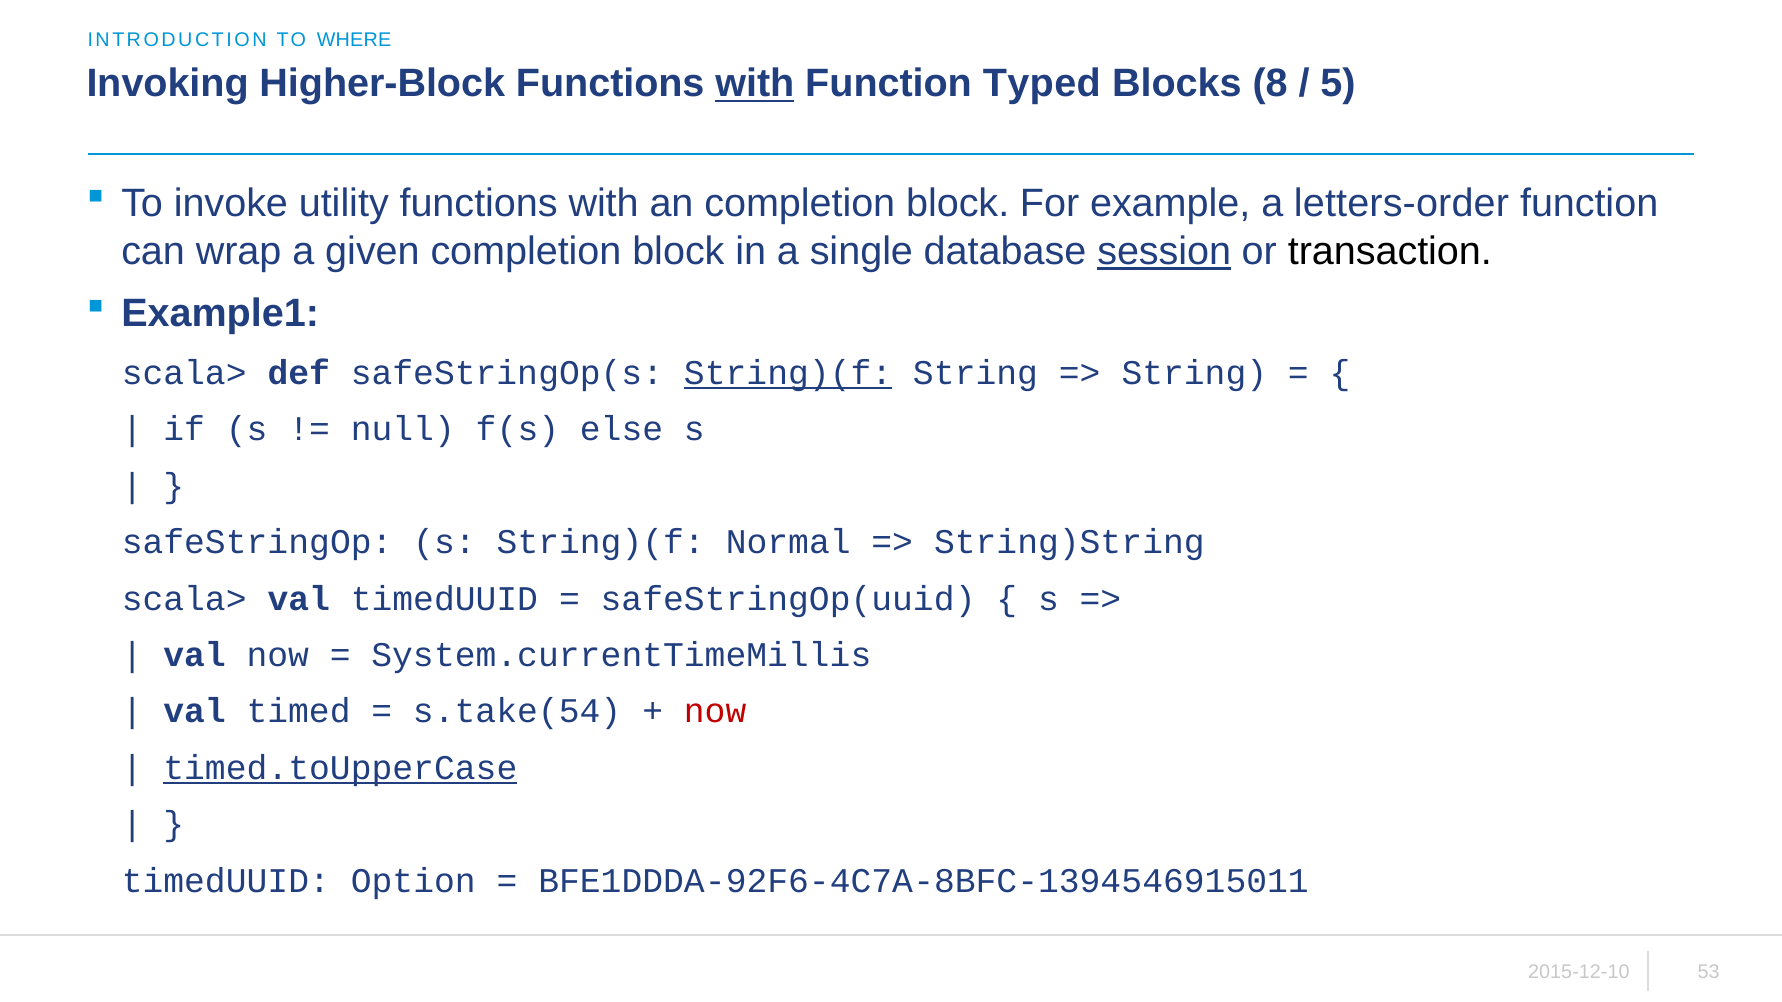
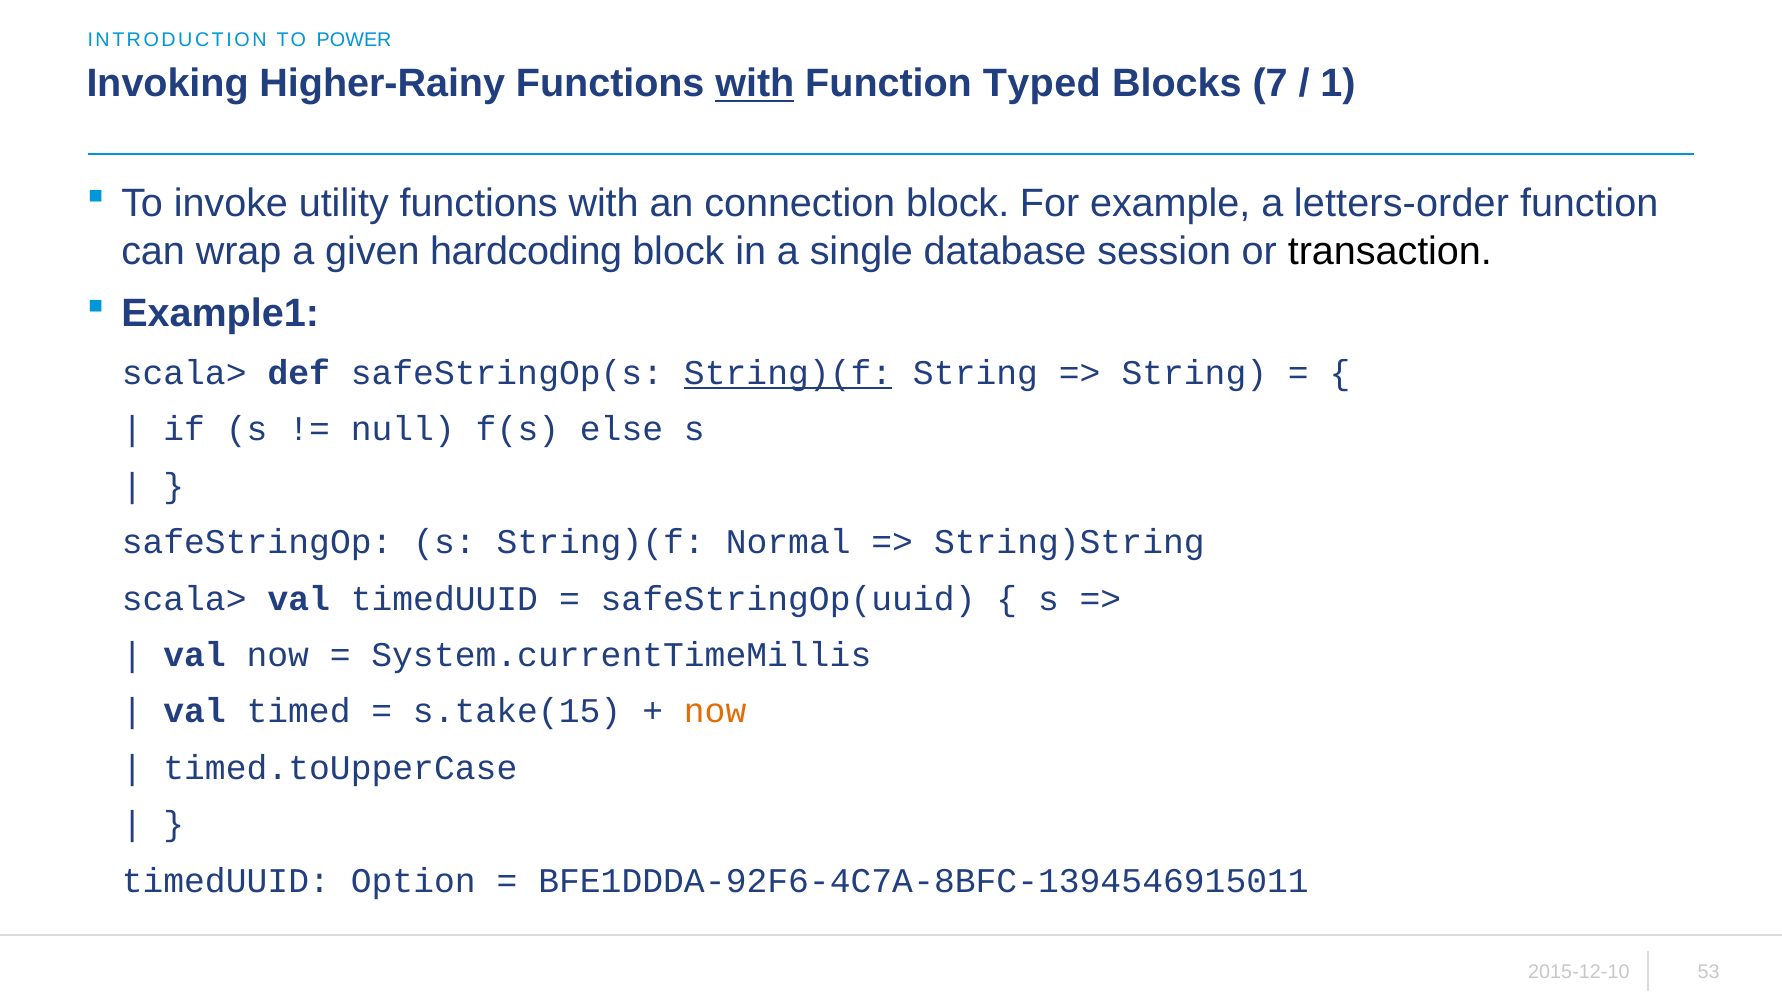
WHERE: WHERE -> POWER
Higher-Block: Higher-Block -> Higher-Rainy
8: 8 -> 7
5: 5 -> 1
an completion: completion -> connection
given completion: completion -> hardcoding
session underline: present -> none
s.take(54: s.take(54 -> s.take(15
now at (715, 712) colour: red -> orange
timed.toUpperCase underline: present -> none
